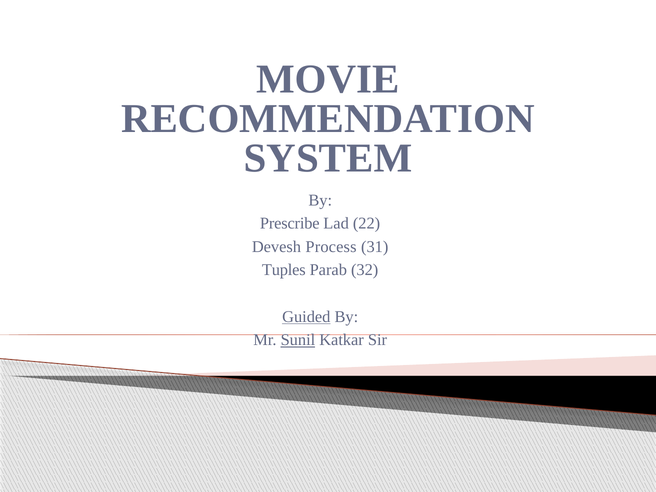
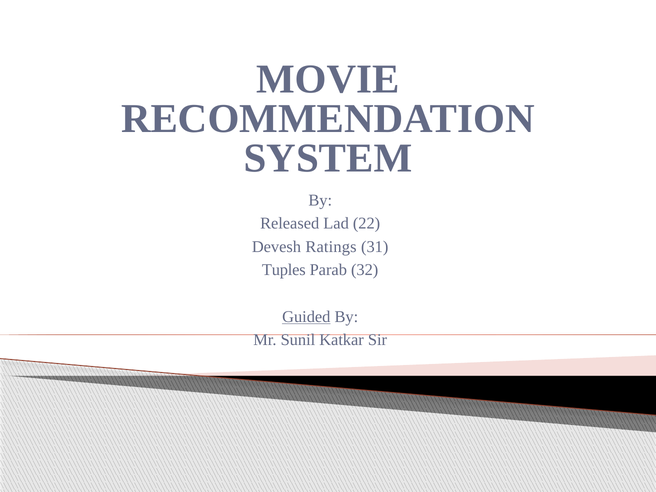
Prescribe: Prescribe -> Released
Process: Process -> Ratings
Sunil underline: present -> none
